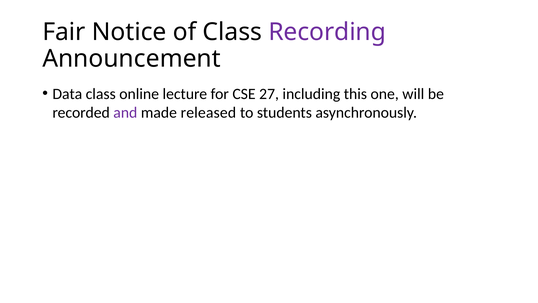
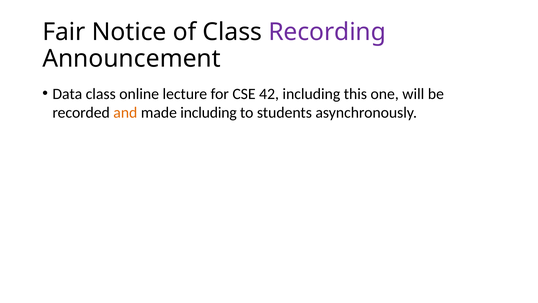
27: 27 -> 42
and colour: purple -> orange
made released: released -> including
